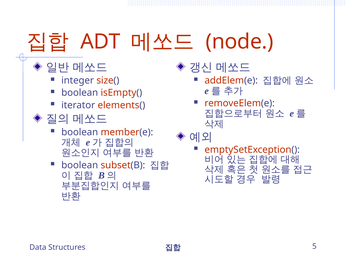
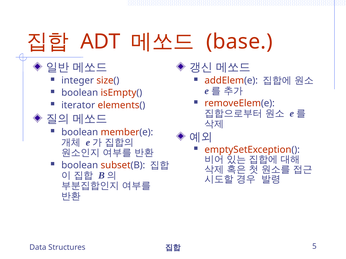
node: node -> base
